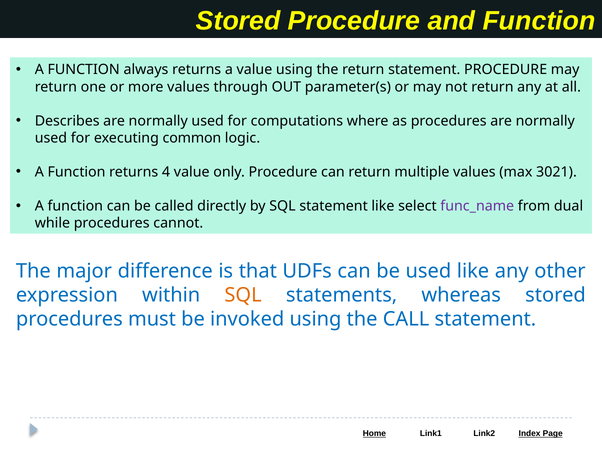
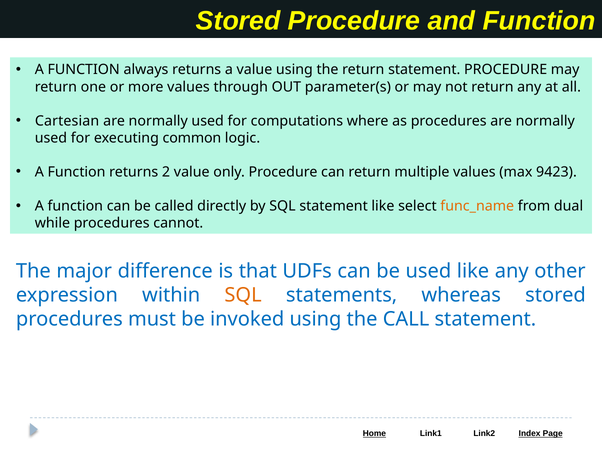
Describes: Describes -> Cartesian
4: 4 -> 2
3021: 3021 -> 9423
func_name colour: purple -> orange
